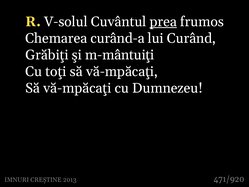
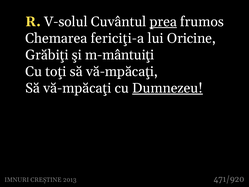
curând-a: curând-a -> fericiţi-a
Curând: Curând -> Oricine
Dumnezeu underline: none -> present
